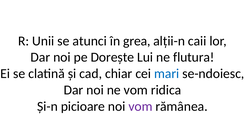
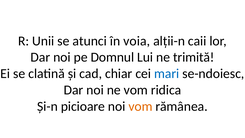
grea: grea -> voia
Dorește: Dorește -> Domnul
flutura: flutura -> trimită
vom at (140, 106) colour: purple -> orange
